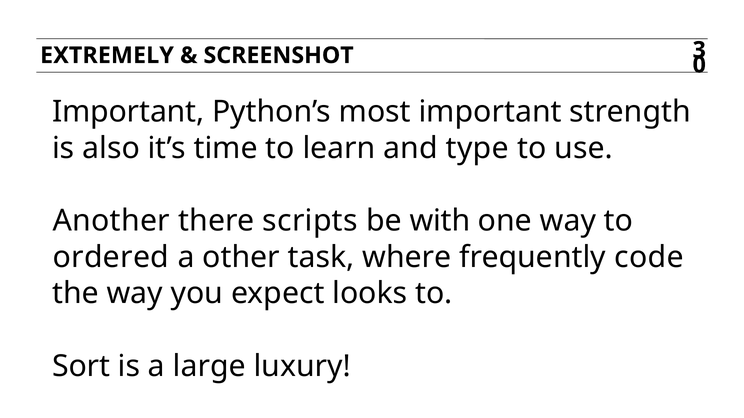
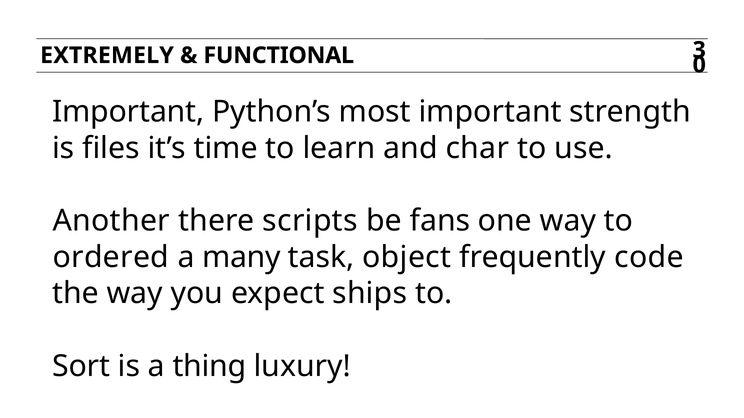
SCREENSHOT: SCREENSHOT -> FUNCTIONAL
also: also -> files
type: type -> char
with: with -> fans
other: other -> many
where: where -> object
looks: looks -> ships
large: large -> thing
